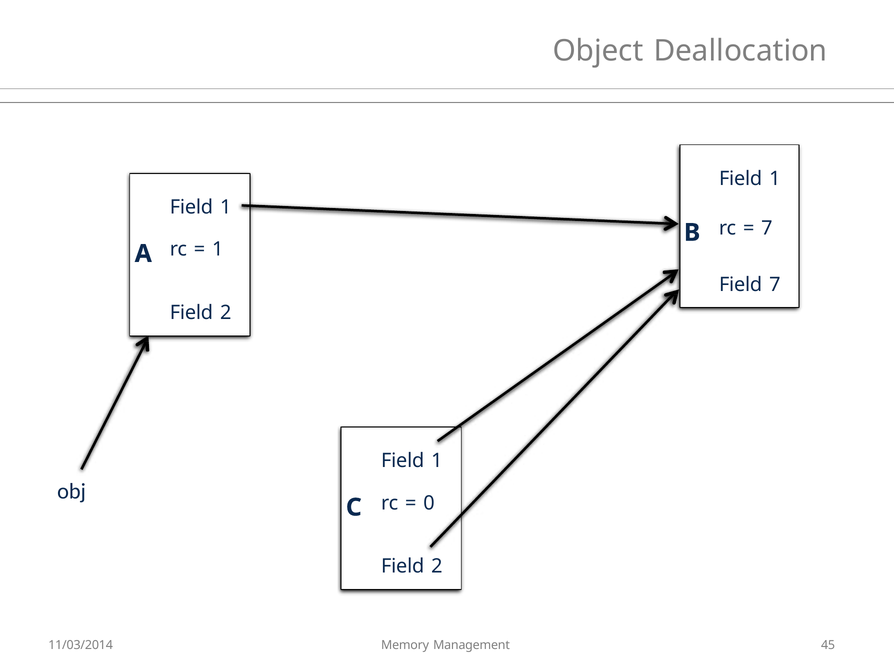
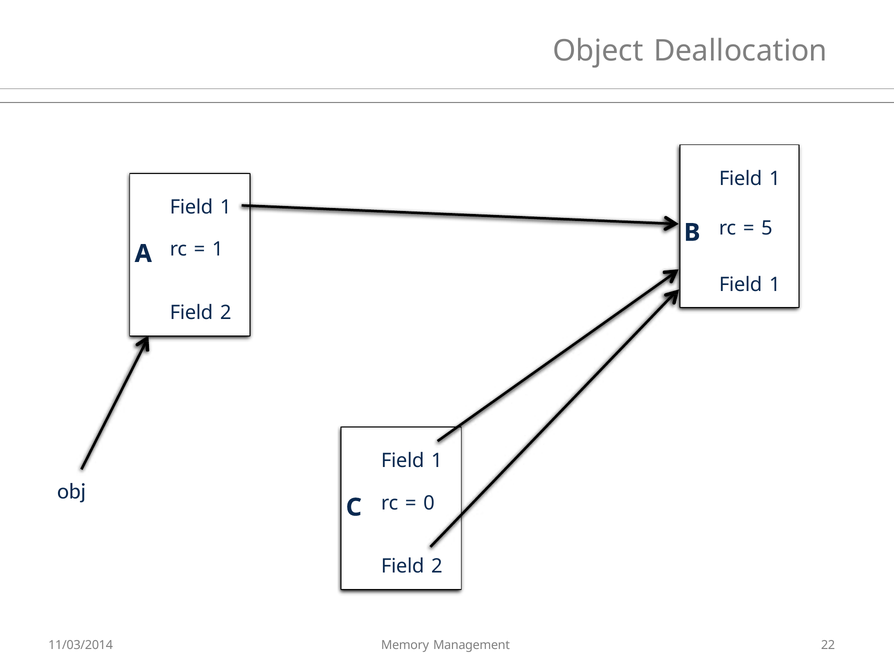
7 at (767, 228): 7 -> 5
7 at (775, 284): 7 -> 1
45: 45 -> 22
